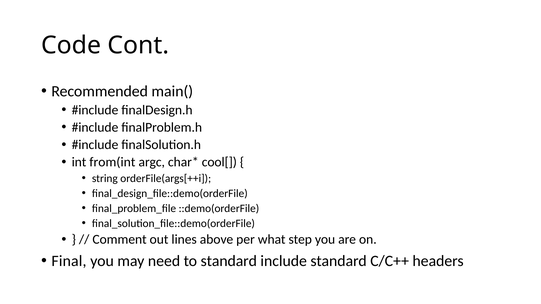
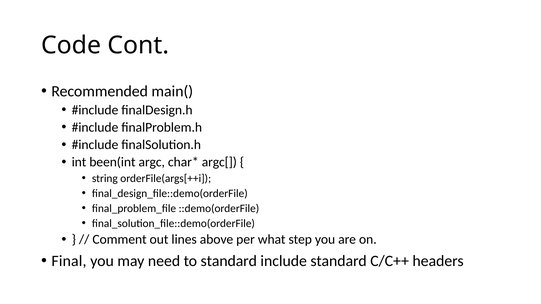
from(int: from(int -> been(int
cool[: cool[ -> argc[
